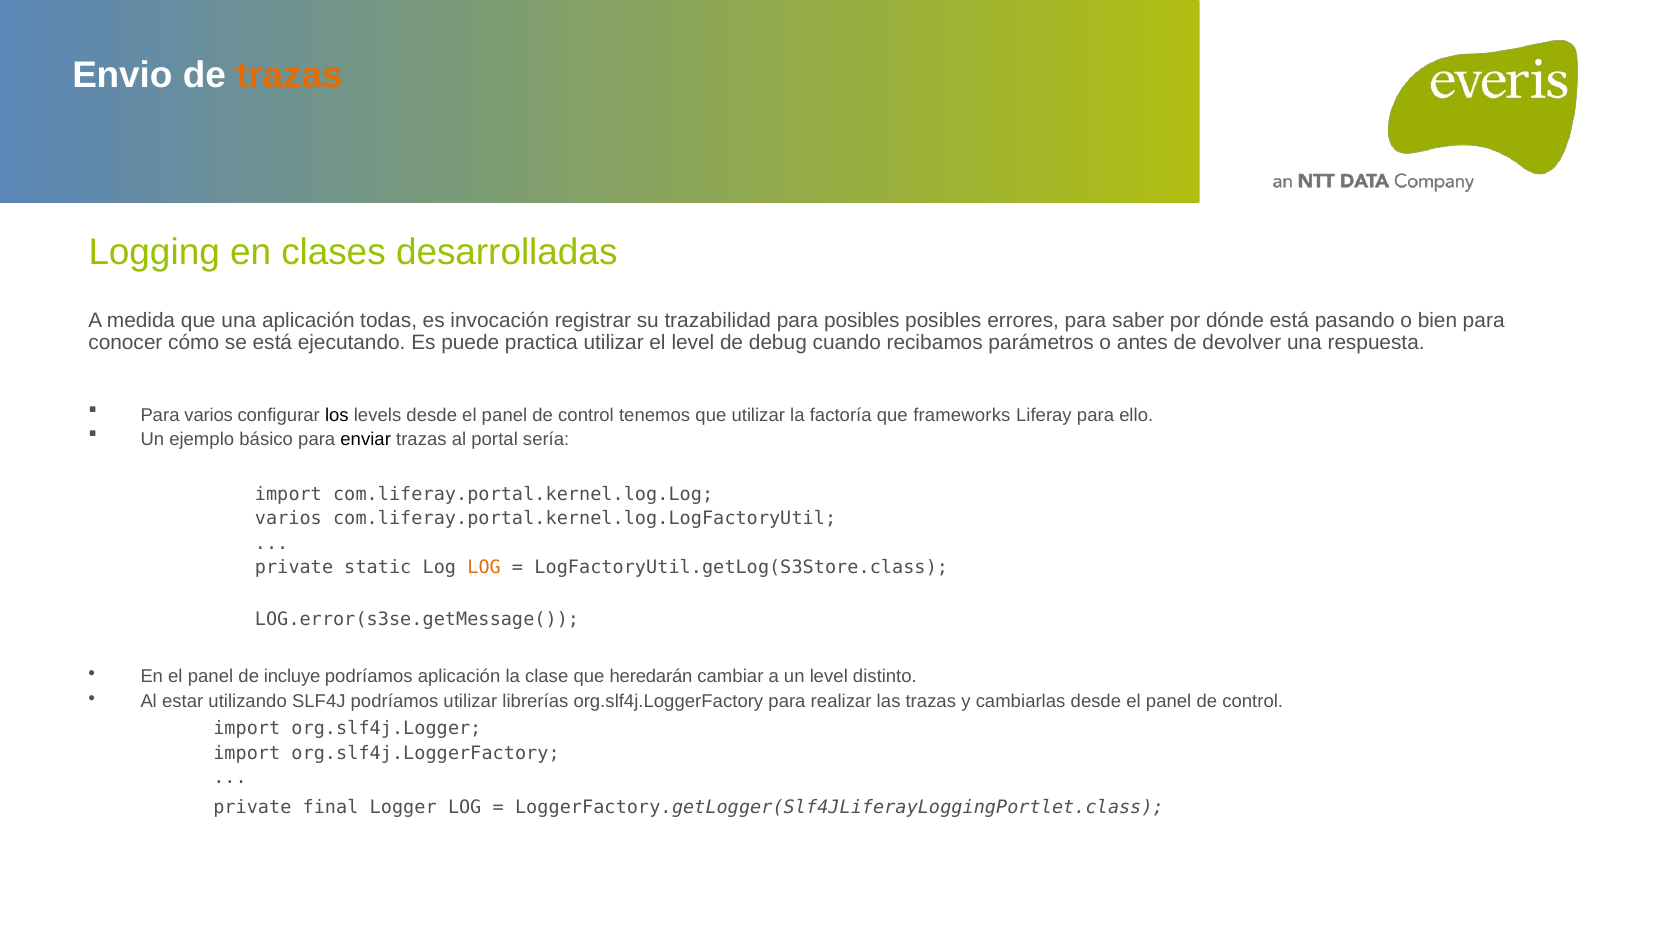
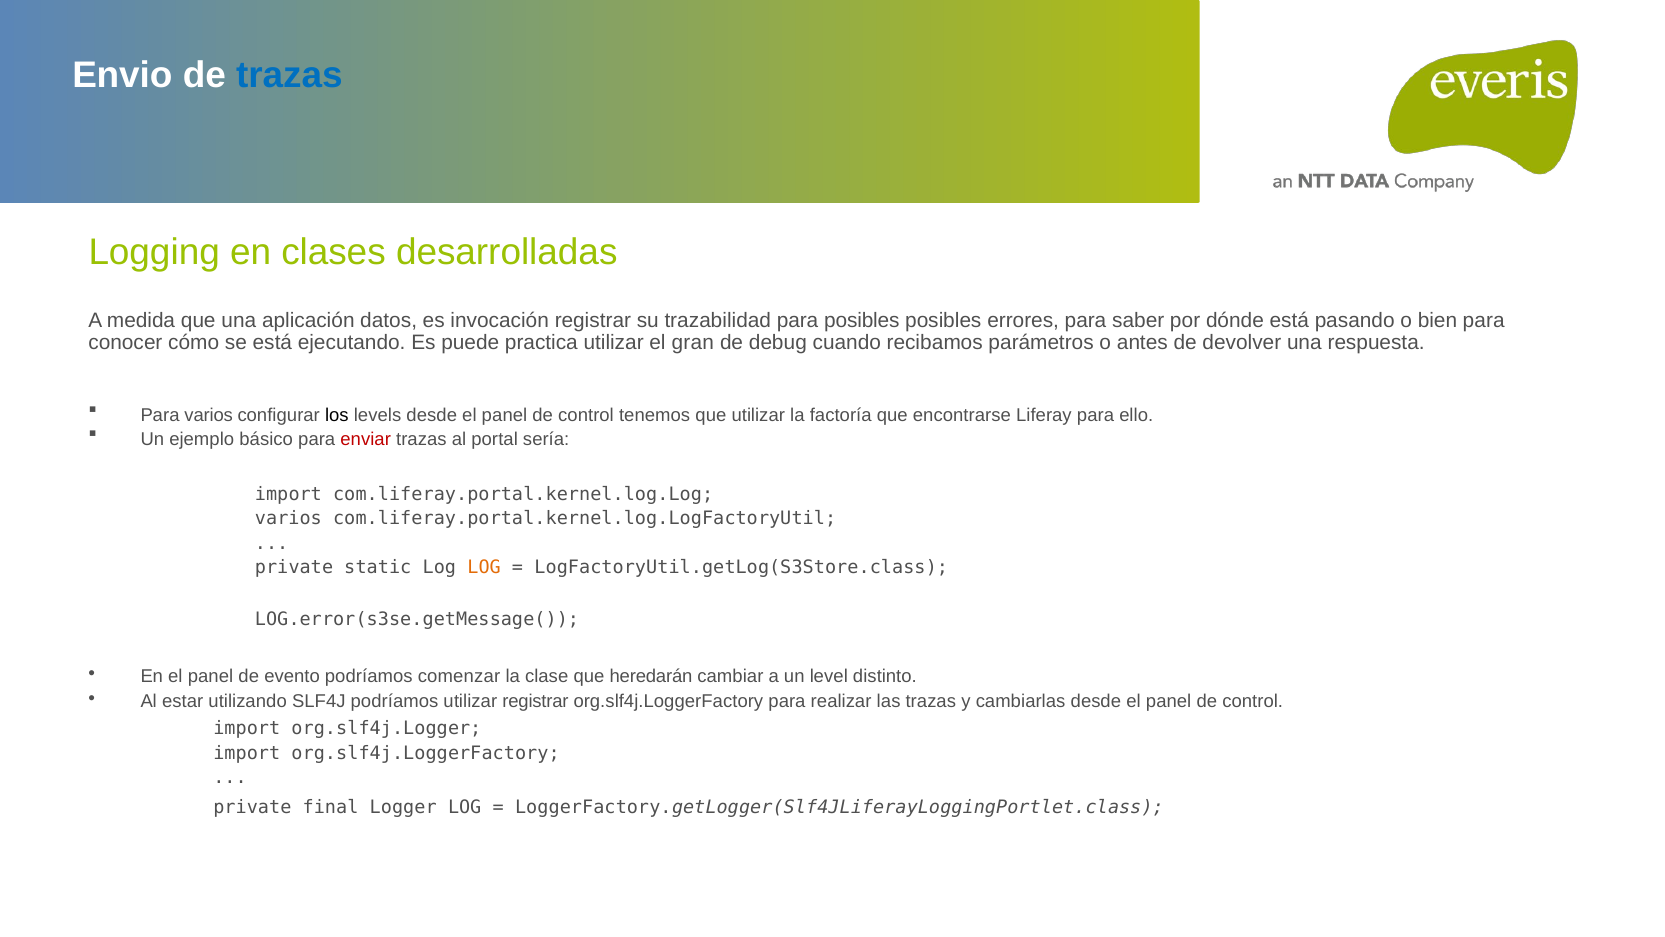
trazas at (289, 76) colour: orange -> blue
todas: todas -> datos
el level: level -> gran
frameworks: frameworks -> encontrarse
enviar colour: black -> red
incluye: incluye -> evento
podríamos aplicación: aplicación -> comenzar
utilizar librerías: librerías -> registrar
